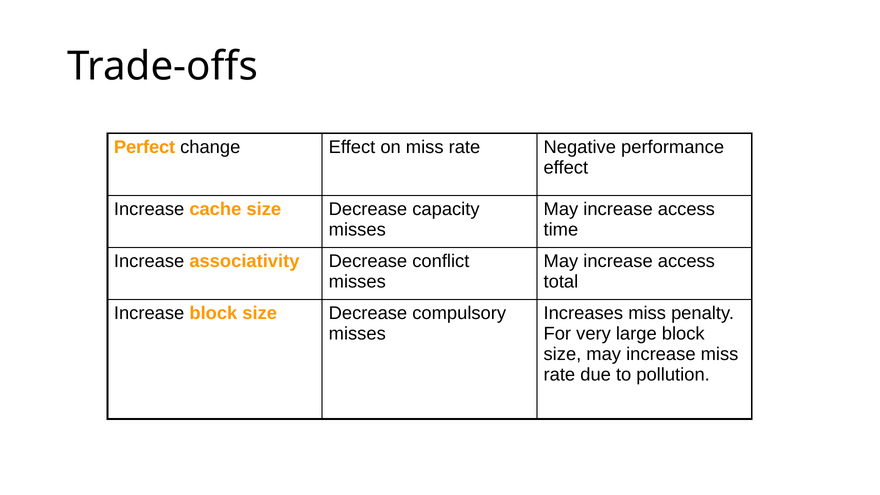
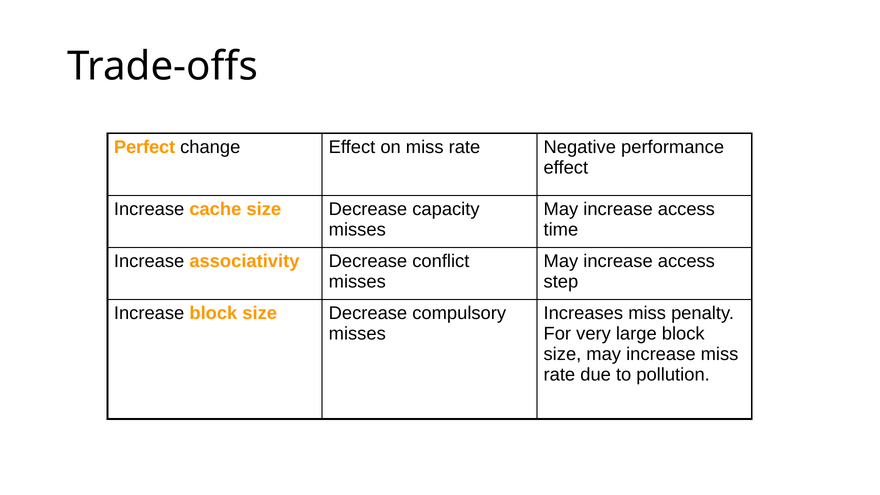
total: total -> step
